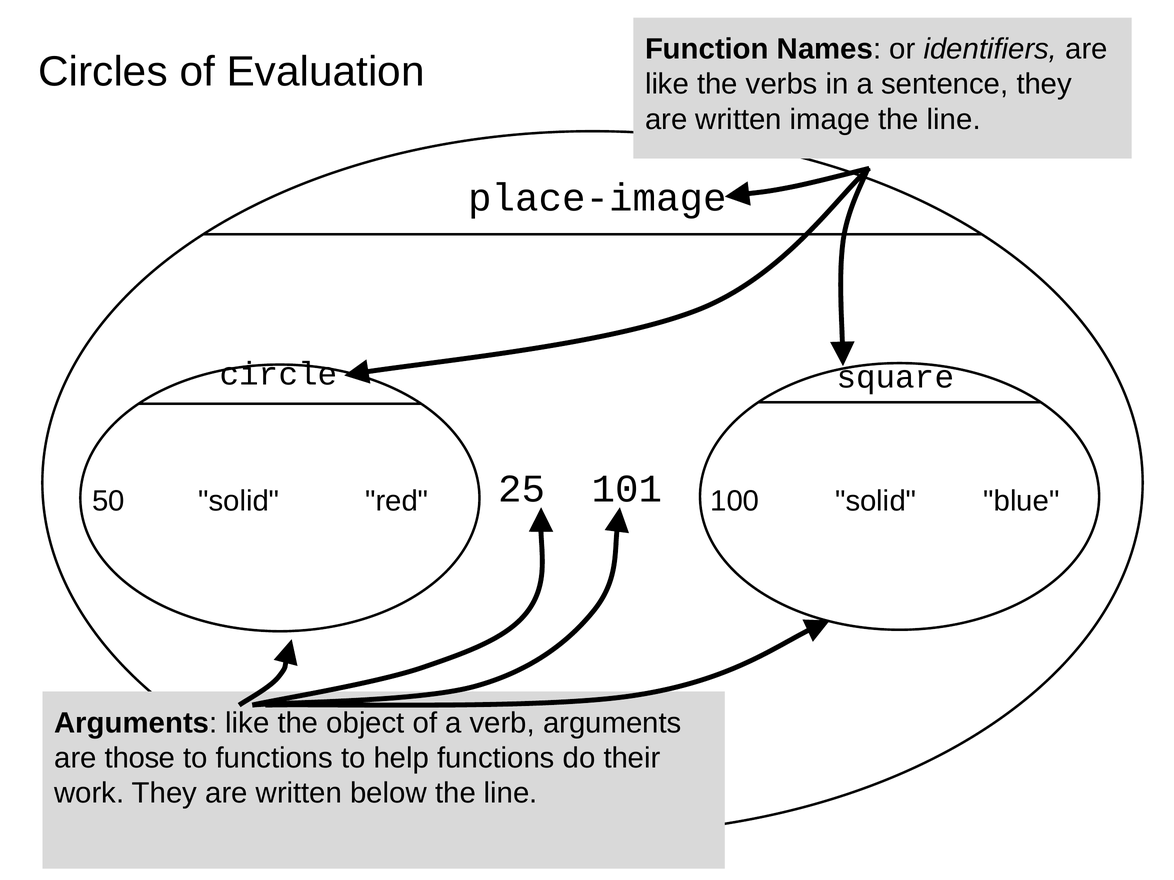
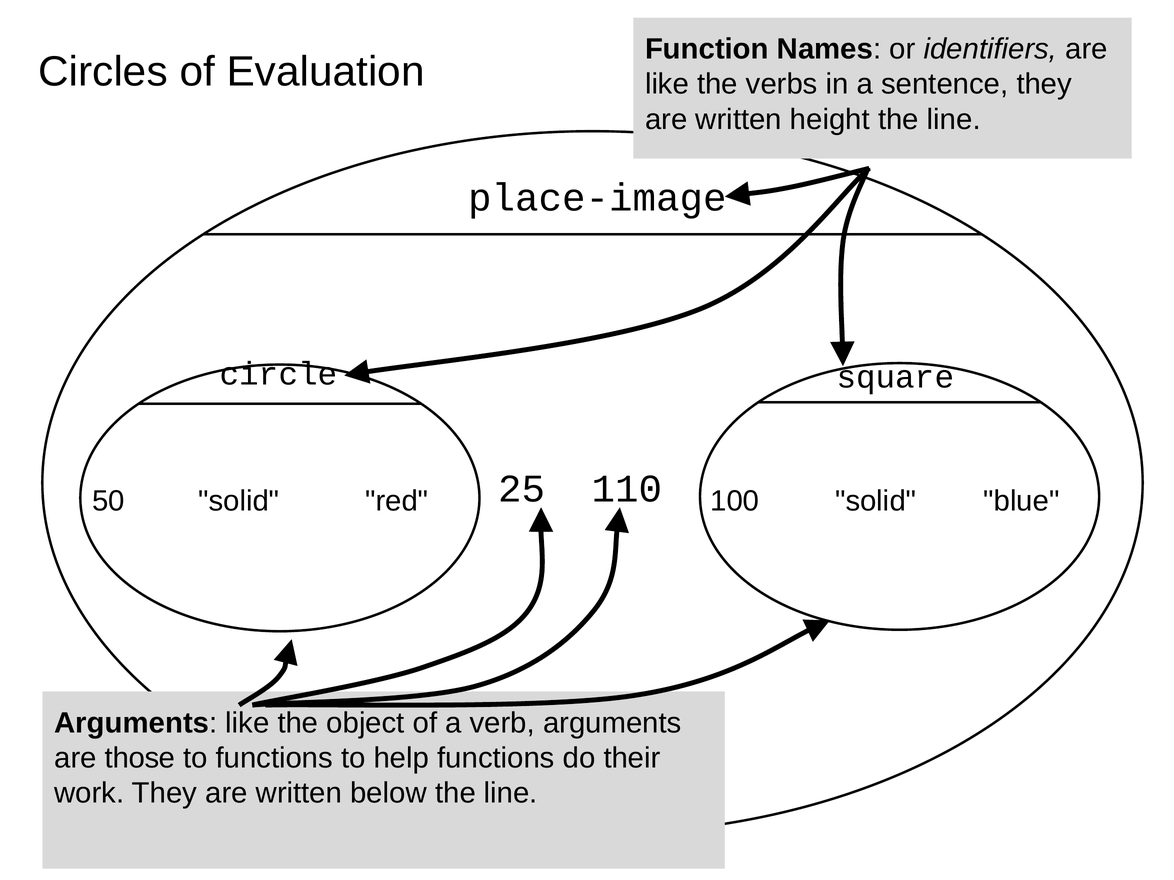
image: image -> height
101: 101 -> 110
